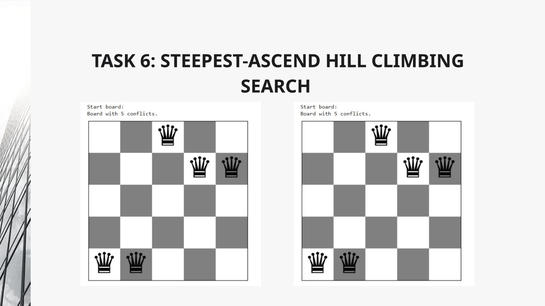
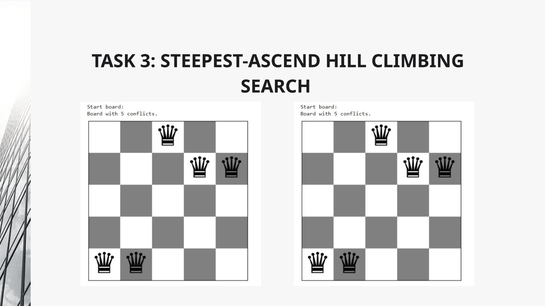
6: 6 -> 3
